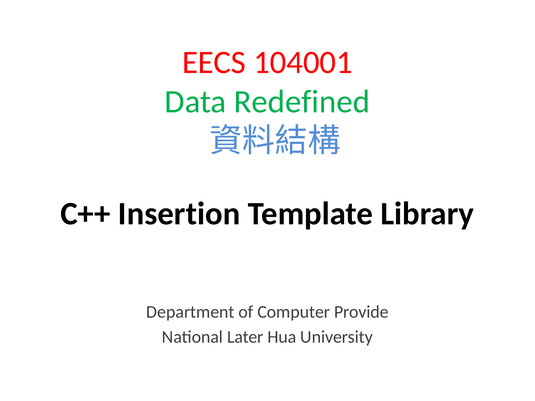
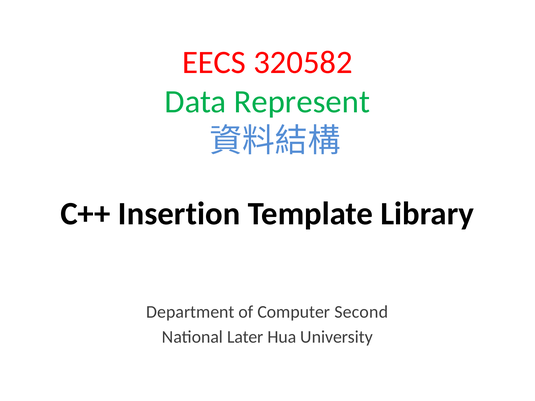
104001: 104001 -> 320582
Redefined: Redefined -> Represent
Provide: Provide -> Second
